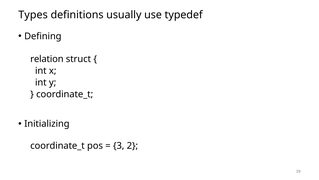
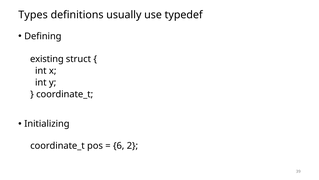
relation: relation -> existing
3: 3 -> 6
